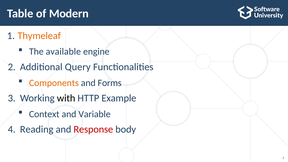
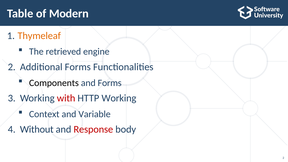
available: available -> retrieved
Additional Query: Query -> Forms
Components colour: orange -> black
with colour: black -> red
HTTP Example: Example -> Working
Reading: Reading -> Without
